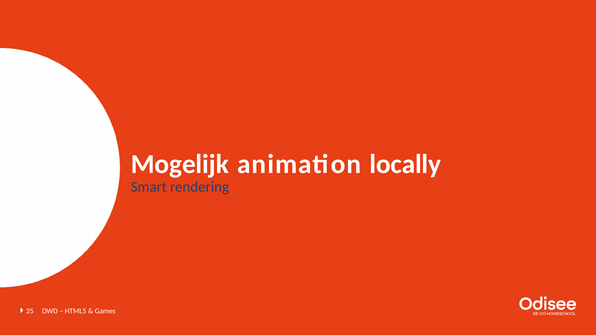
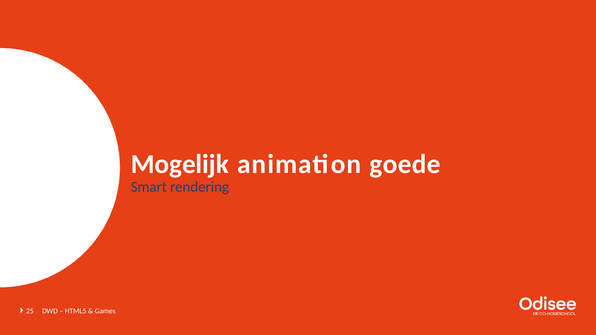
locally: locally -> goede
